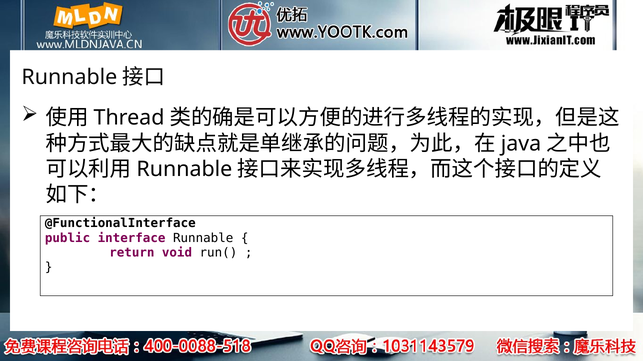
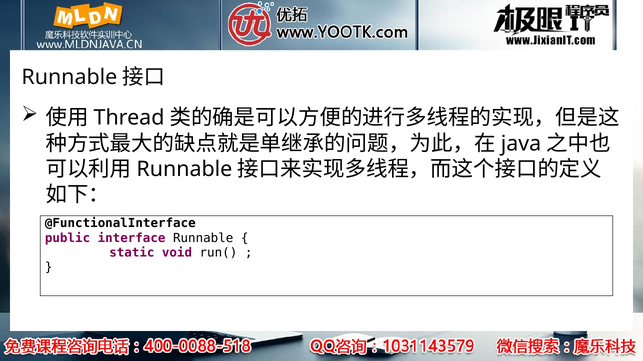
return: return -> static
